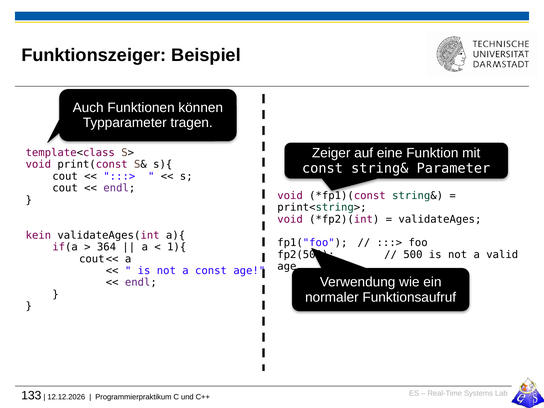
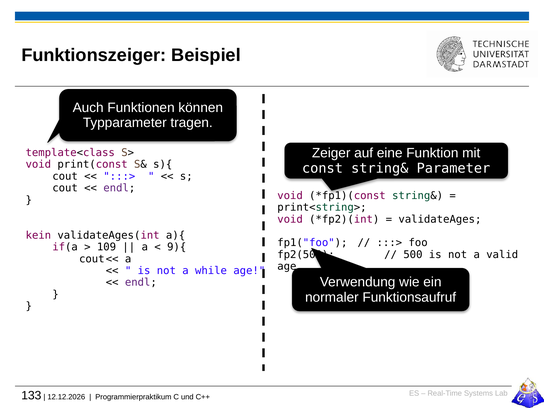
364: 364 -> 109
1){: 1){ -> 9){
a const: const -> while
